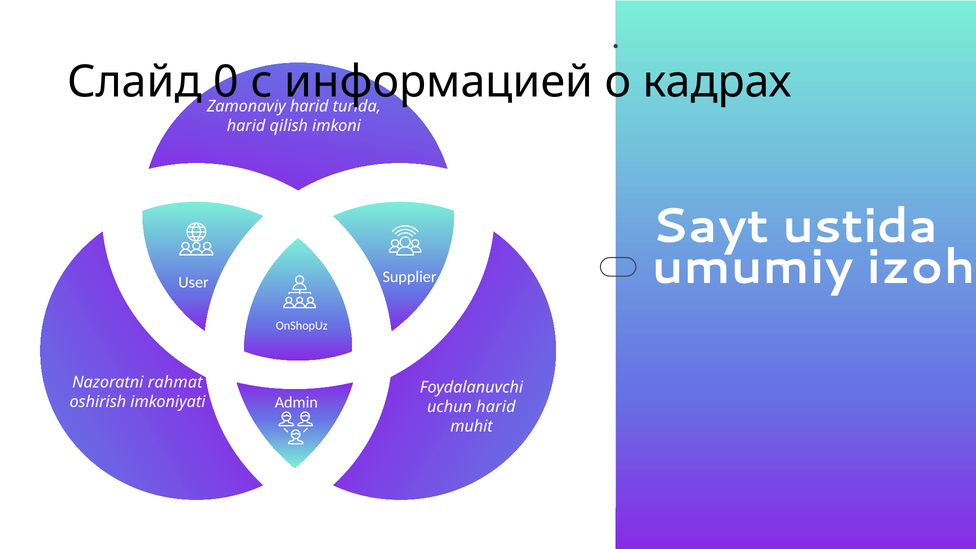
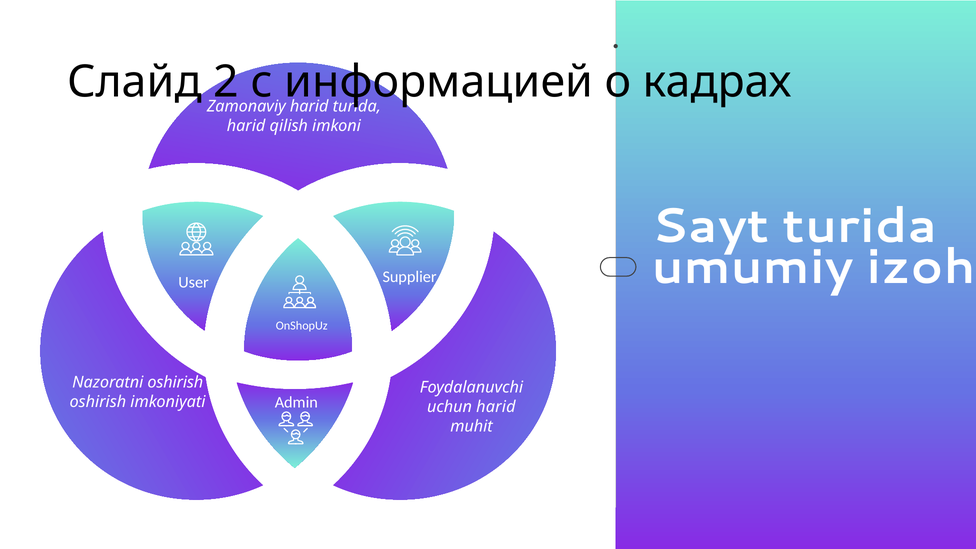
0: 0 -> 2
Sayt ustida: ustida -> turida
Nazoratni rahmat: rahmat -> oshirish
